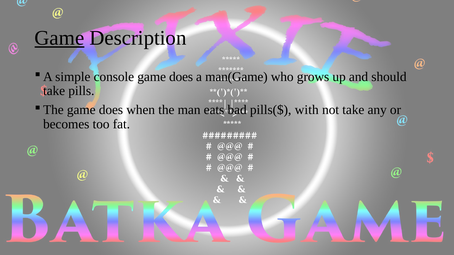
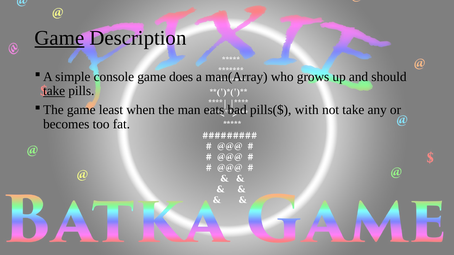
man(Game: man(Game -> man(Array
take at (54, 91) underline: none -> present
does at (111, 110): does -> least
